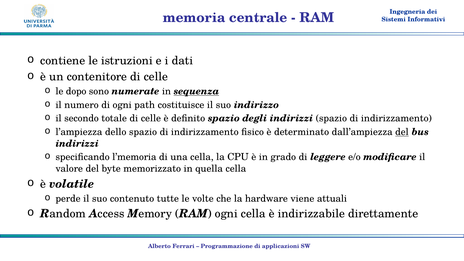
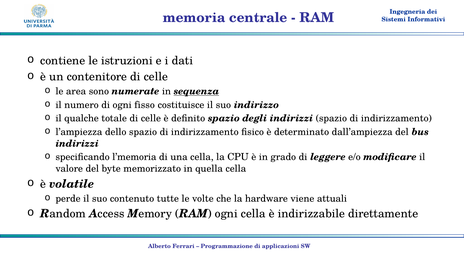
dopo: dopo -> area
path: path -> fisso
secondo: secondo -> qualche
del at (402, 132) underline: present -> none
